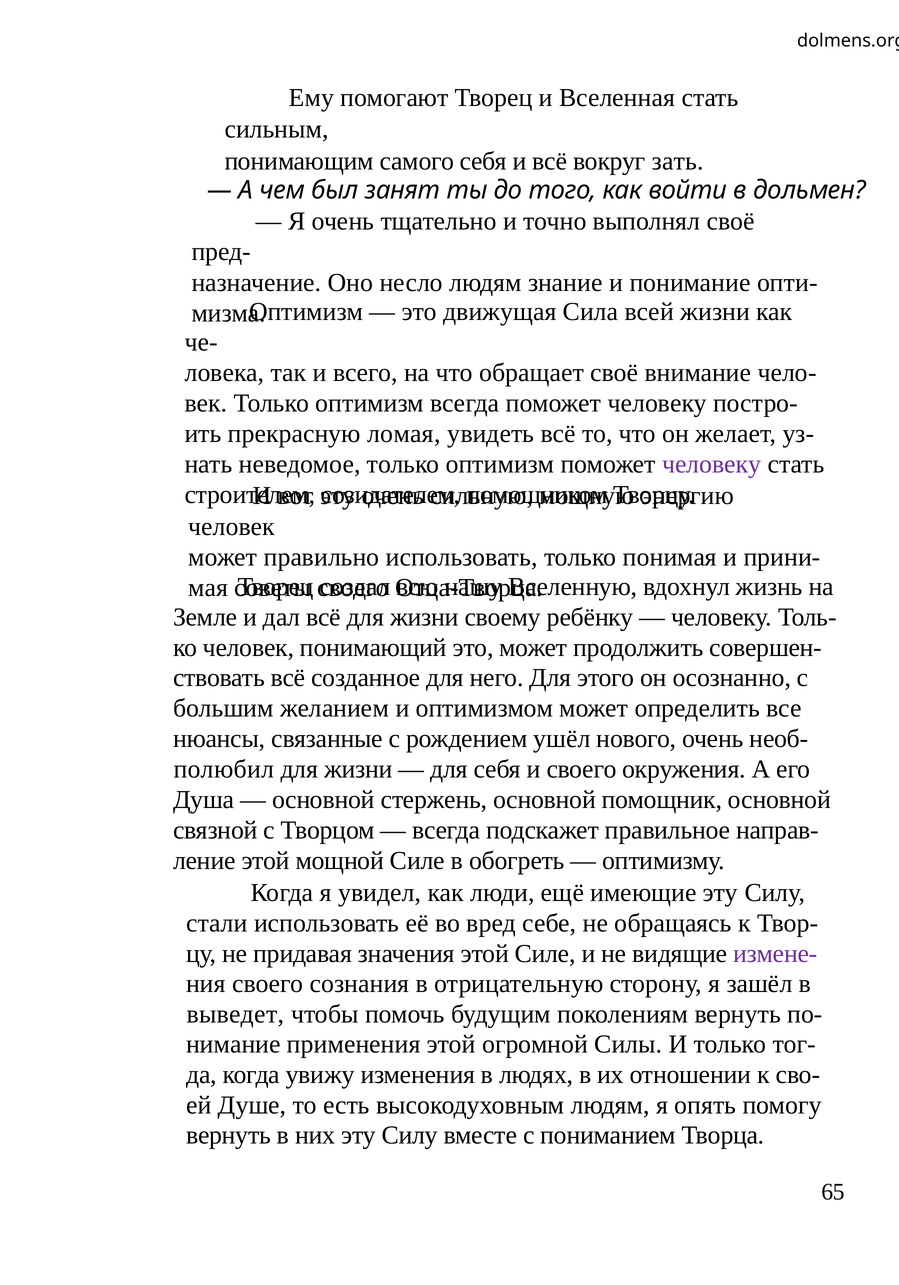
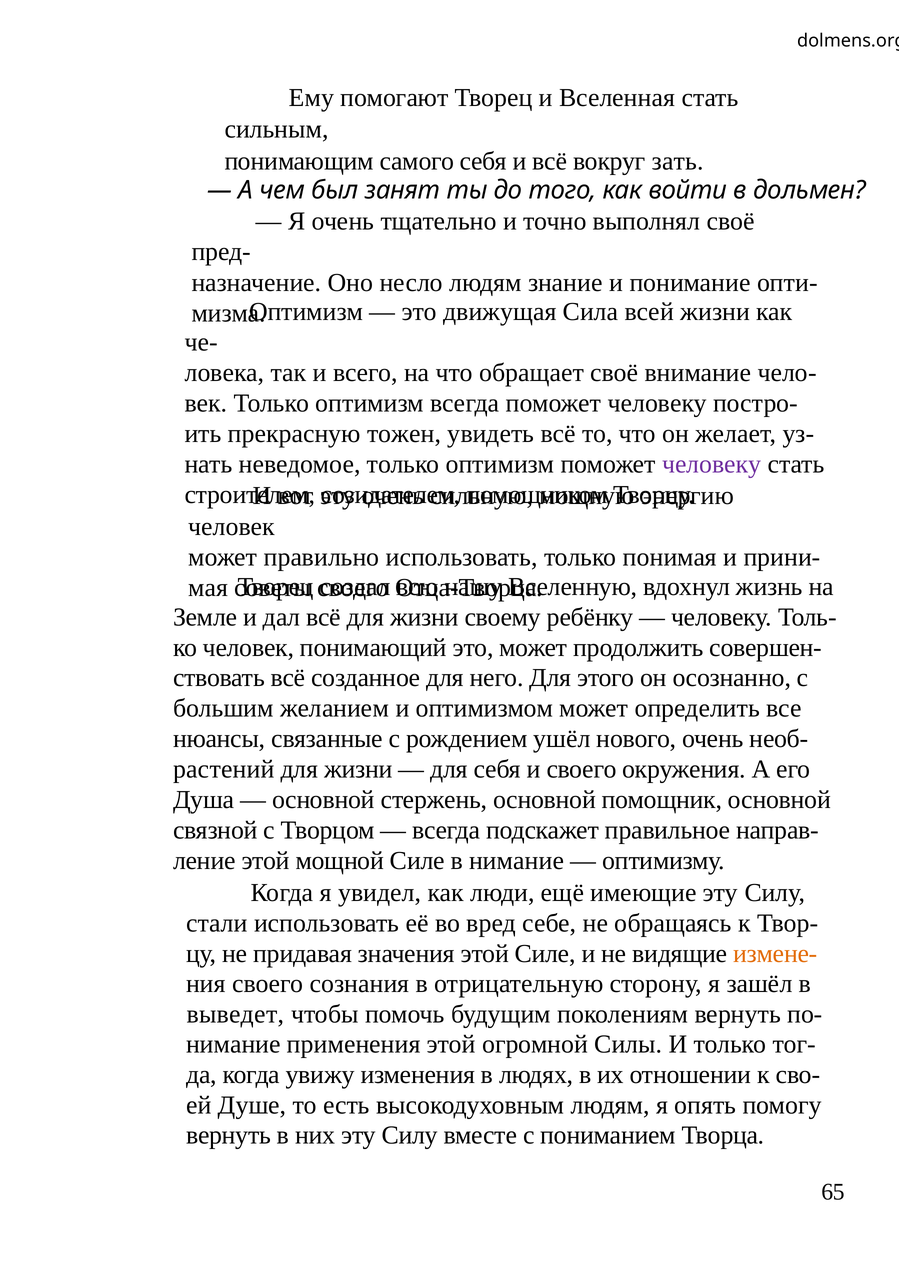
ломая: ломая -> тожен
полюбил: полюбил -> растений
в обогреть: обогреть -> нимание
измене- colour: purple -> orange
